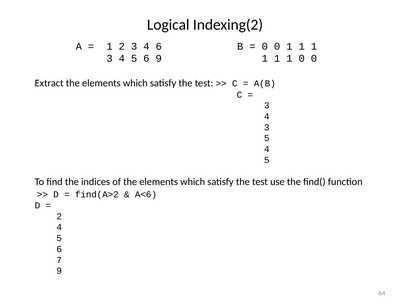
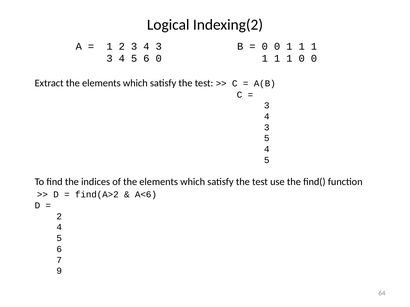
2 3 4 6: 6 -> 3
6 9: 9 -> 0
